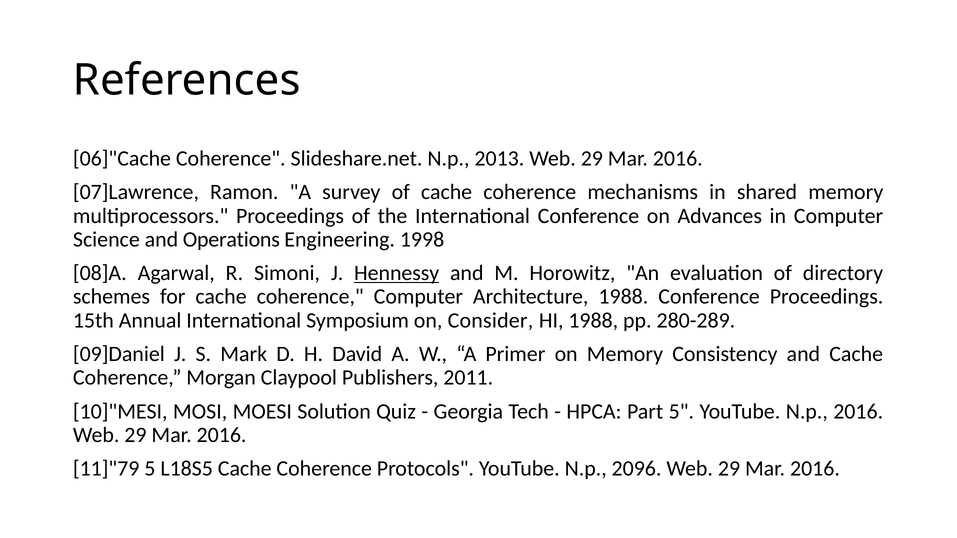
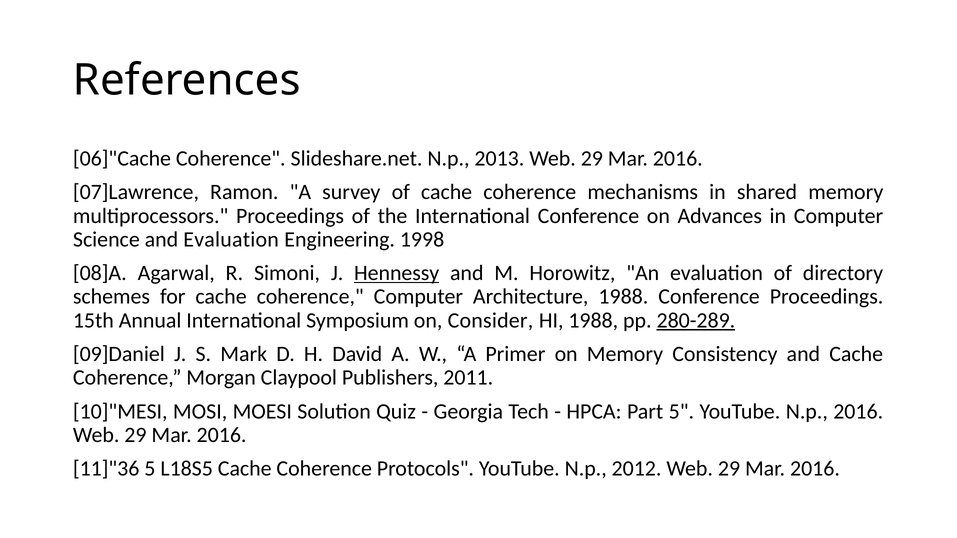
and Operations: Operations -> Evaluation
280-289 underline: none -> present
11]"79: 11]"79 -> 11]"36
2096: 2096 -> 2012
